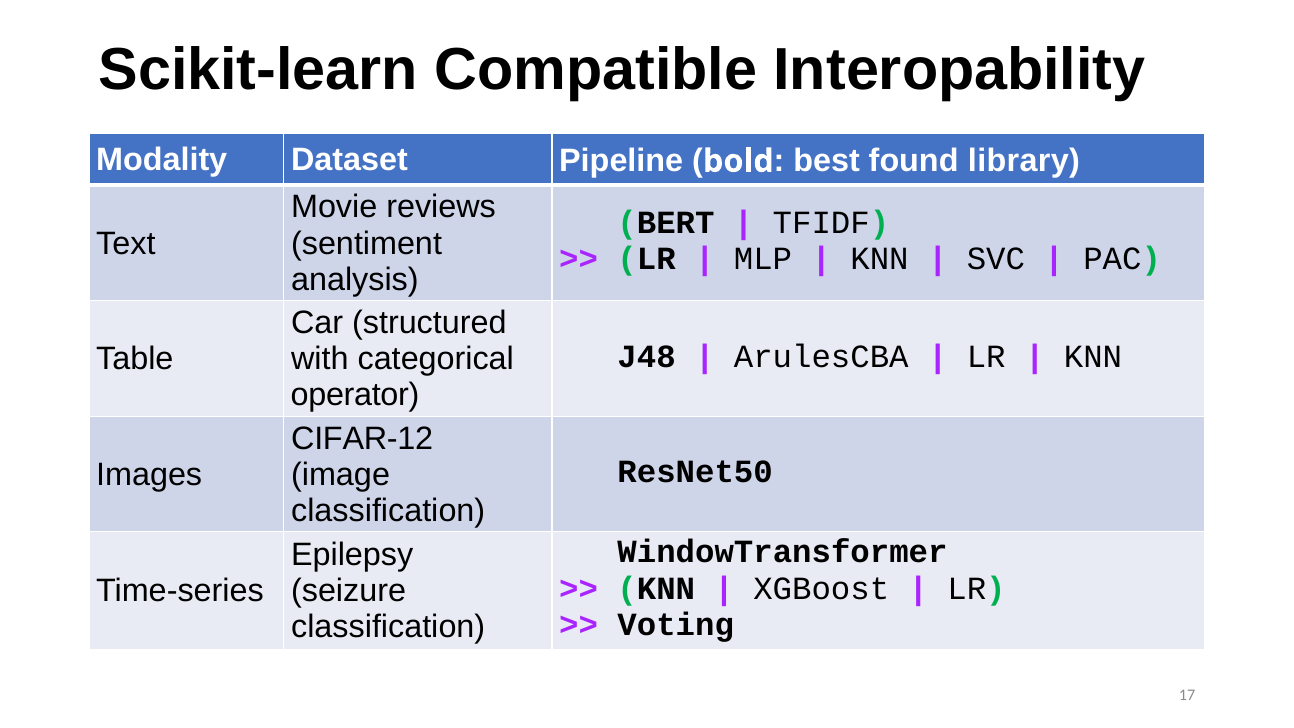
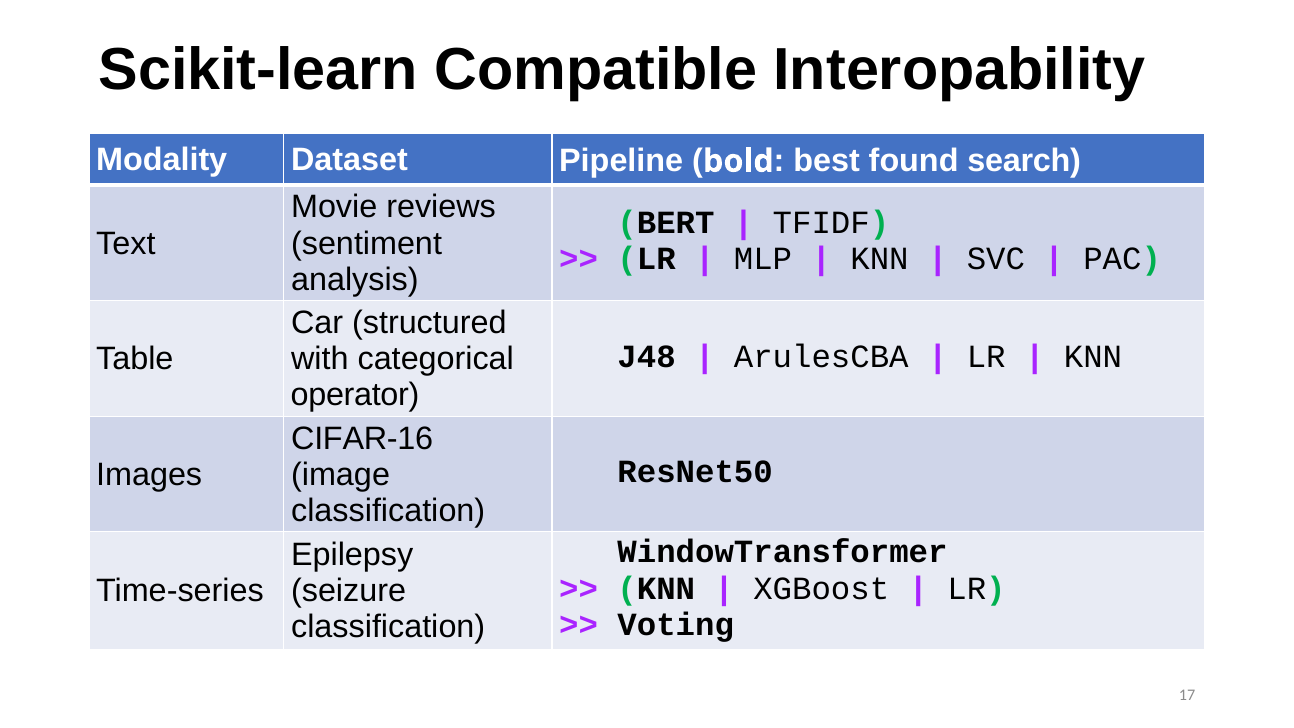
library: library -> search
CIFAR-12: CIFAR-12 -> CIFAR-16
